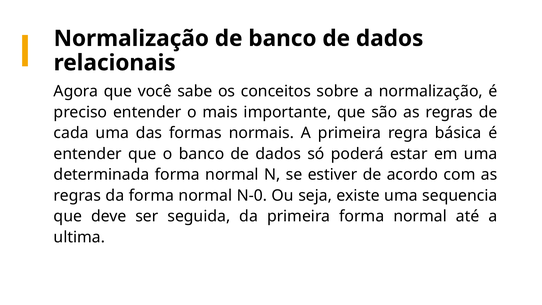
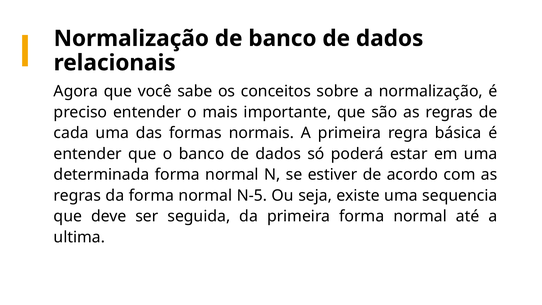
N-0: N-0 -> N-5
